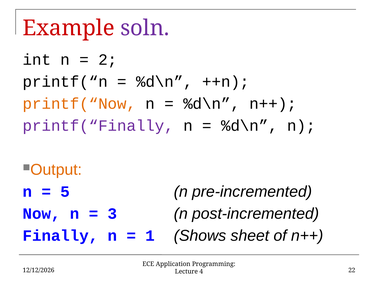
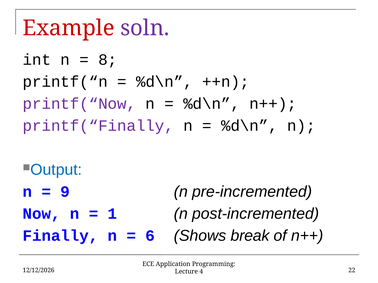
2: 2 -> 8
printf(“Now colour: orange -> purple
Output colour: orange -> blue
5: 5 -> 9
3: 3 -> 1
1: 1 -> 6
sheet: sheet -> break
